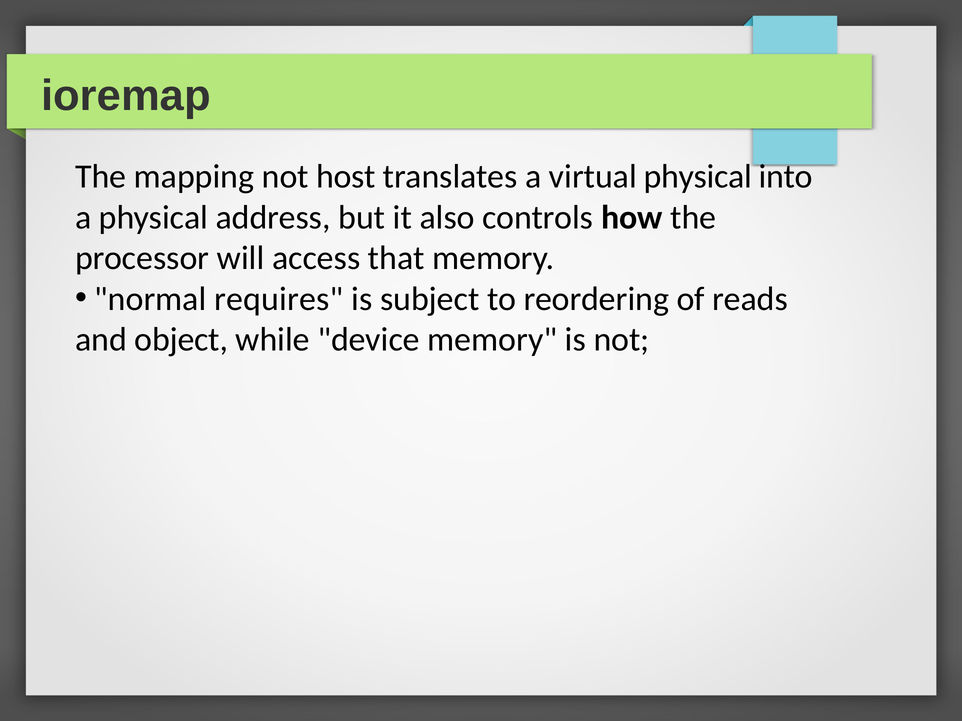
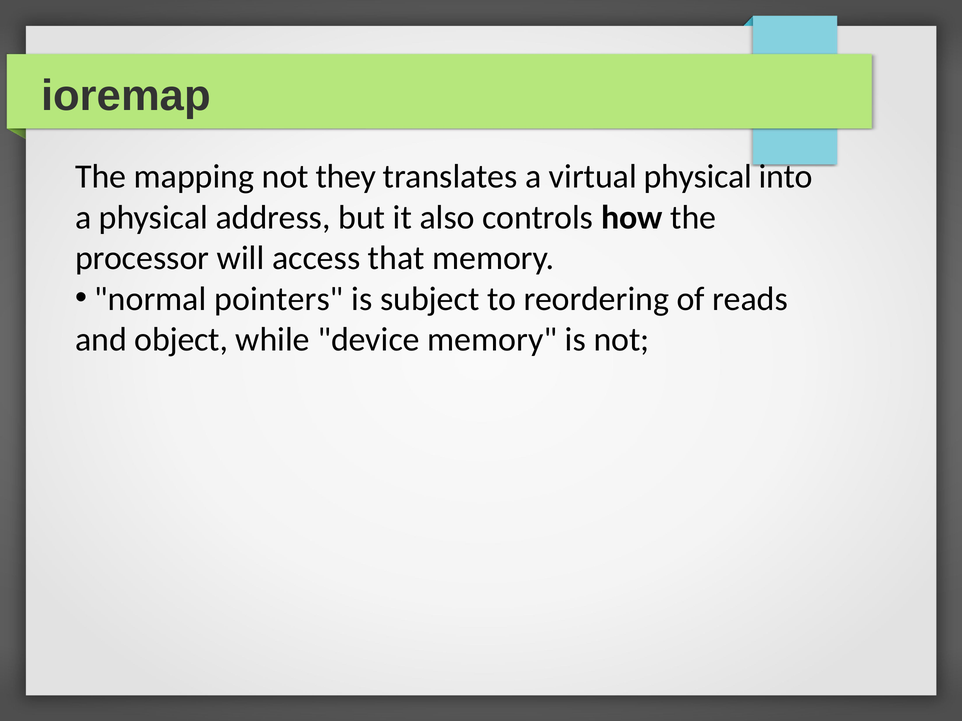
host: host -> they
requires: requires -> pointers
